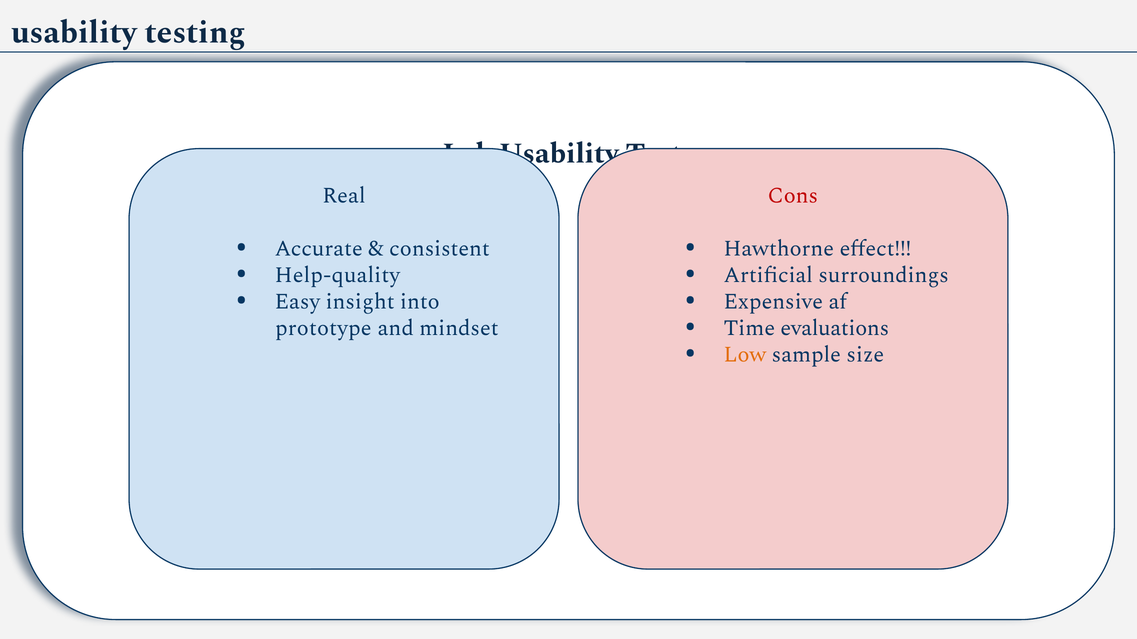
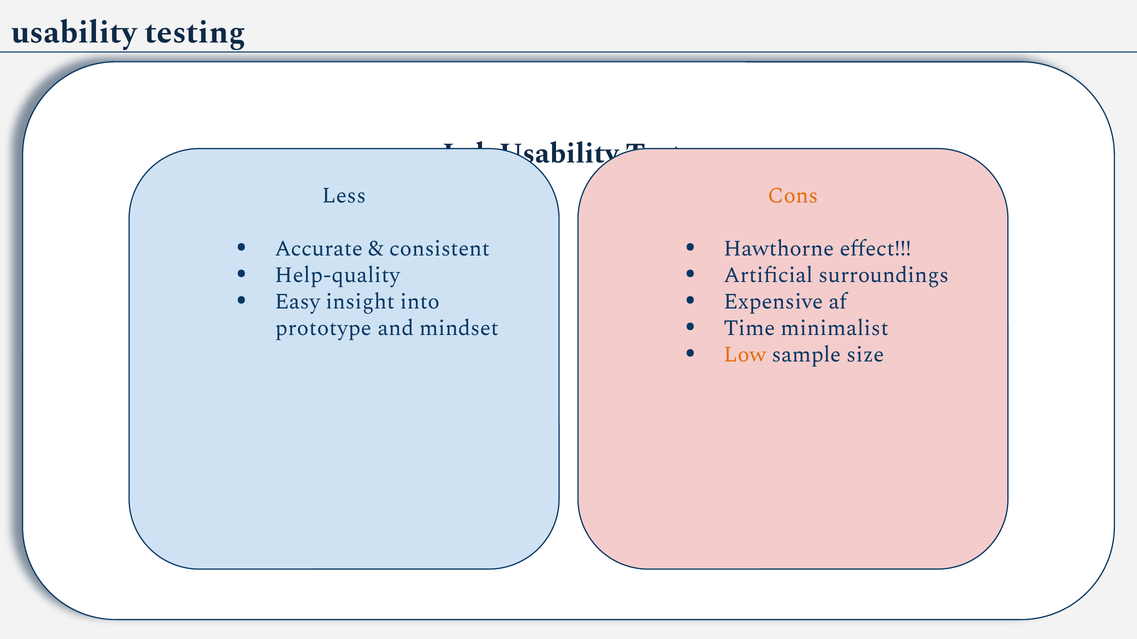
Real: Real -> Less
Cons colour: red -> orange
evaluations: evaluations -> minimalist
